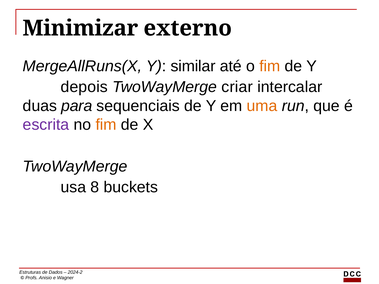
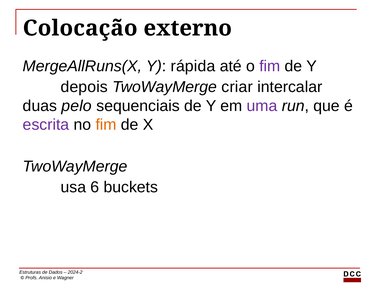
Minimizar: Minimizar -> Colocação
similar: similar -> rápida
fim at (270, 66) colour: orange -> purple
para: para -> pelo
uma colour: orange -> purple
8: 8 -> 6
